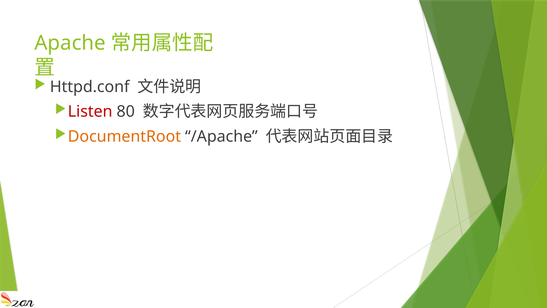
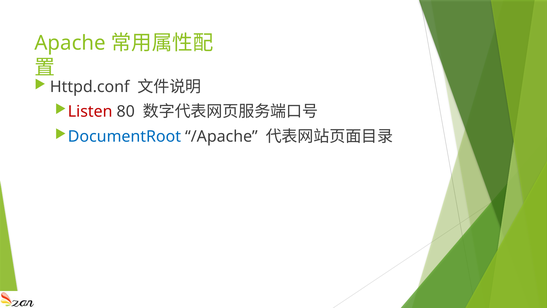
DocumentRoot colour: orange -> blue
